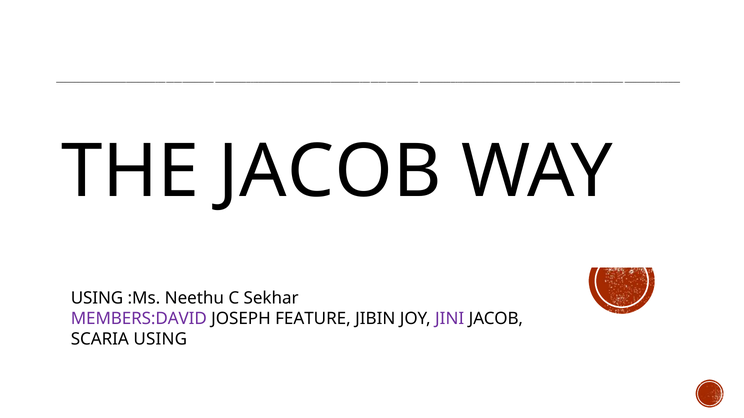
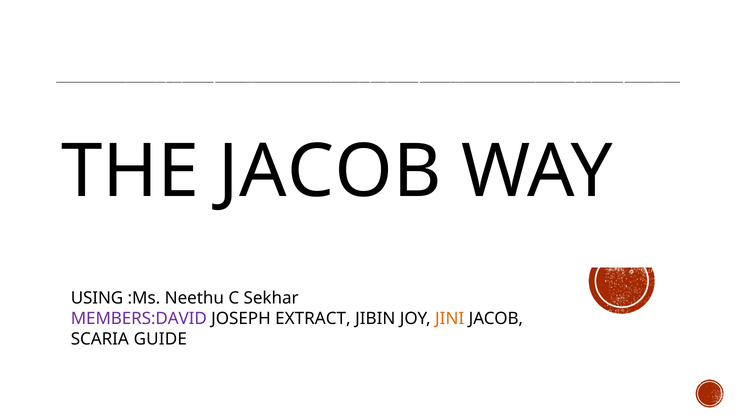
FEATURE: FEATURE -> EXTRACT
JINI colour: purple -> orange
SCARIA USING: USING -> GUIDE
